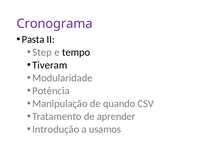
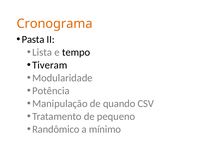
Cronograma colour: purple -> orange
Step: Step -> Lista
aprender: aprender -> pequeno
Introdução: Introdução -> Randômico
usamos: usamos -> mínimo
